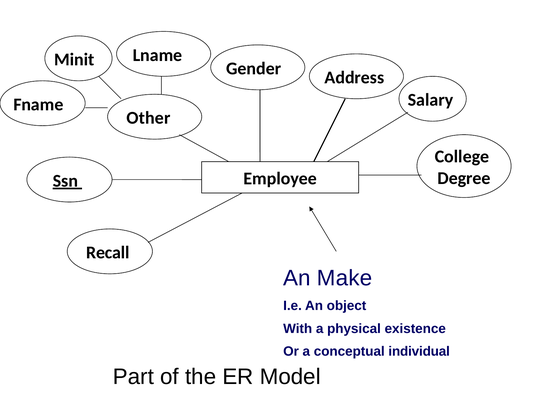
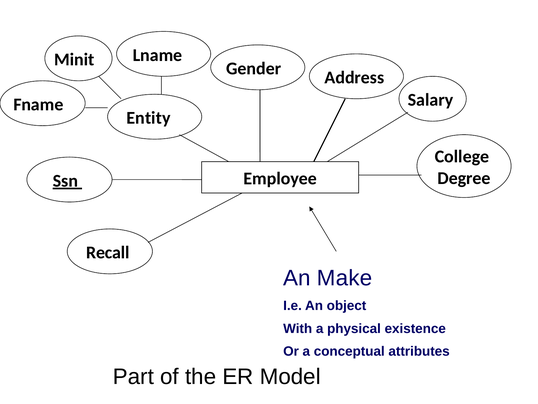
Other: Other -> Entity
individual: individual -> attributes
